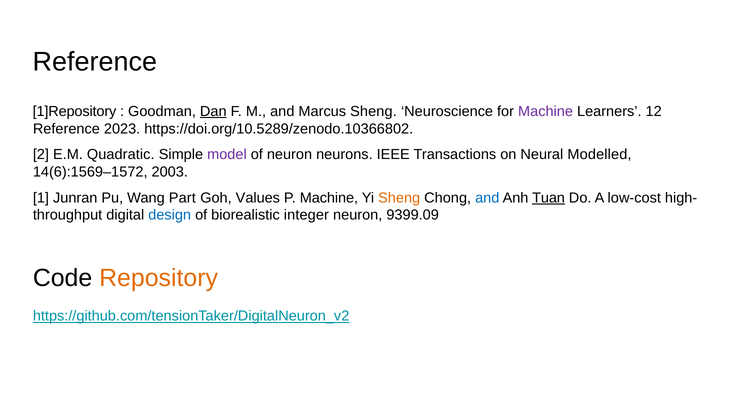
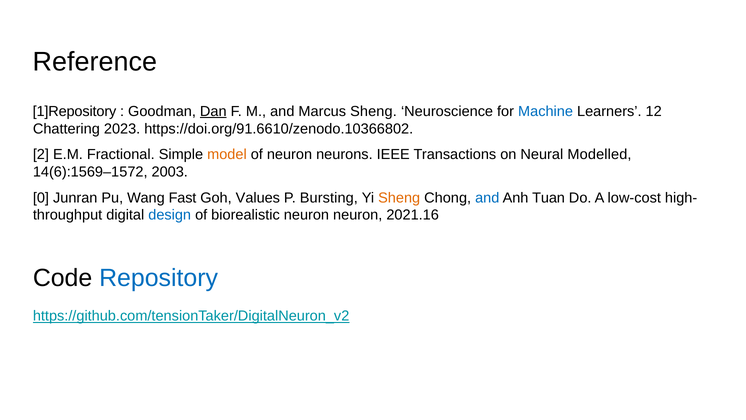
Machine at (546, 111) colour: purple -> blue
Reference at (66, 129): Reference -> Chattering
https://doi.org/10.5289/zenodo.10366802: https://doi.org/10.5289/zenodo.10366802 -> https://doi.org/91.6610/zenodo.10366802
Quadratic: Quadratic -> Fractional
model colour: purple -> orange
1: 1 -> 0
Part: Part -> Fast
P Machine: Machine -> Bursting
Tuan underline: present -> none
biorealistic integer: integer -> neuron
9399.09: 9399.09 -> 2021.16
Repository colour: orange -> blue
